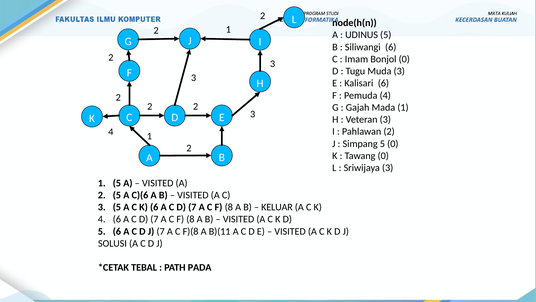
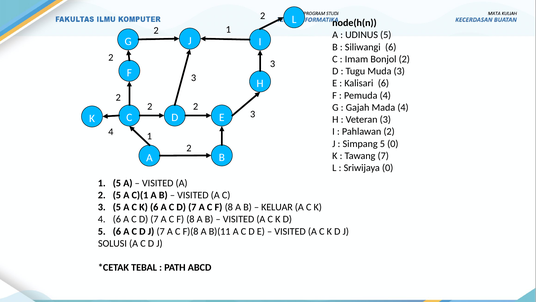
Bonjol 0: 0 -> 2
Mada 1: 1 -> 4
Tawang 0: 0 -> 7
Sriwijaya 3: 3 -> 0
C)(6: C)(6 -> C)(1
PADA: PADA -> ABCD
